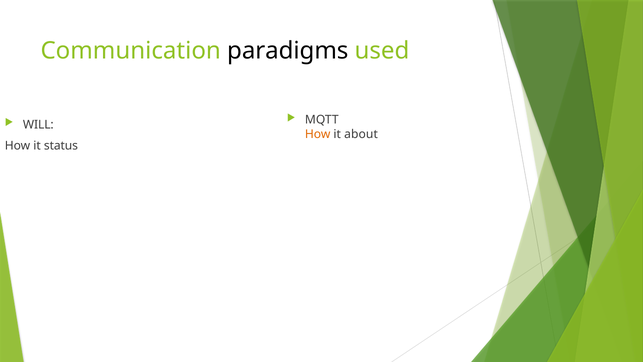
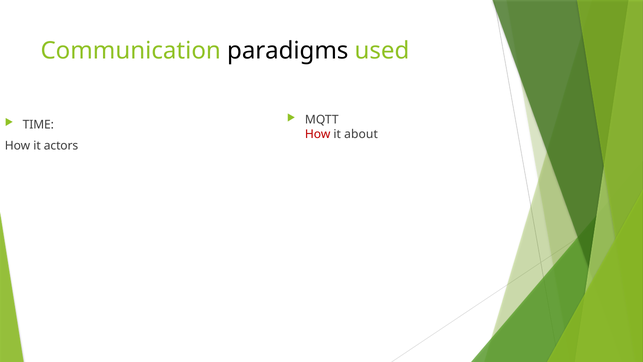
WILL: WILL -> TIME
How at (318, 134) colour: orange -> red
status: status -> actors
